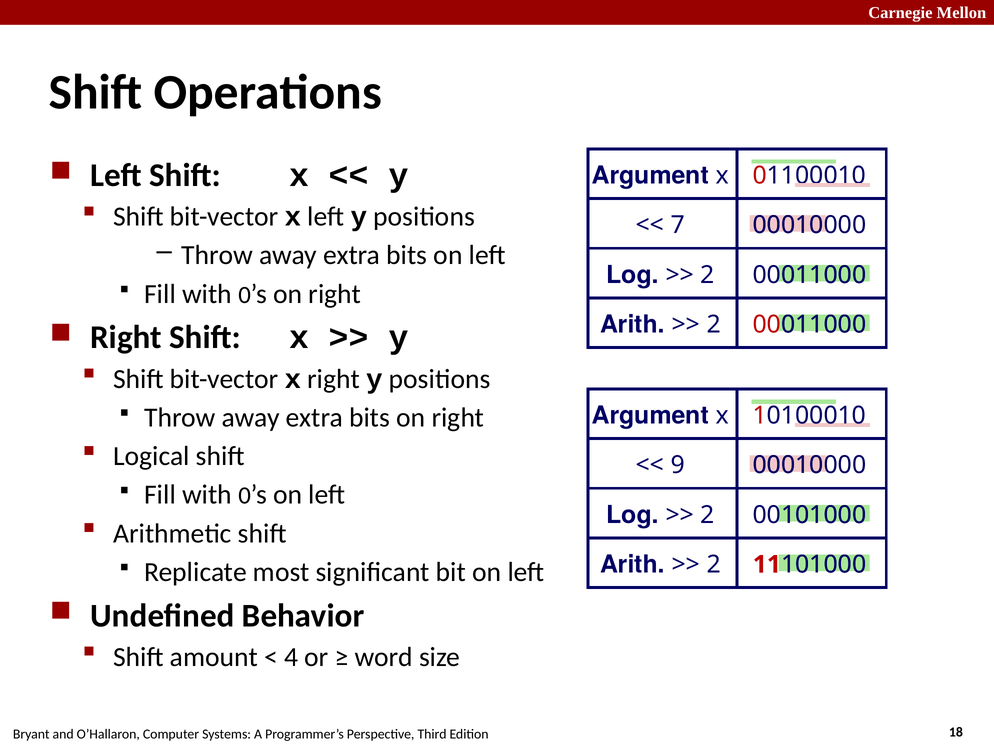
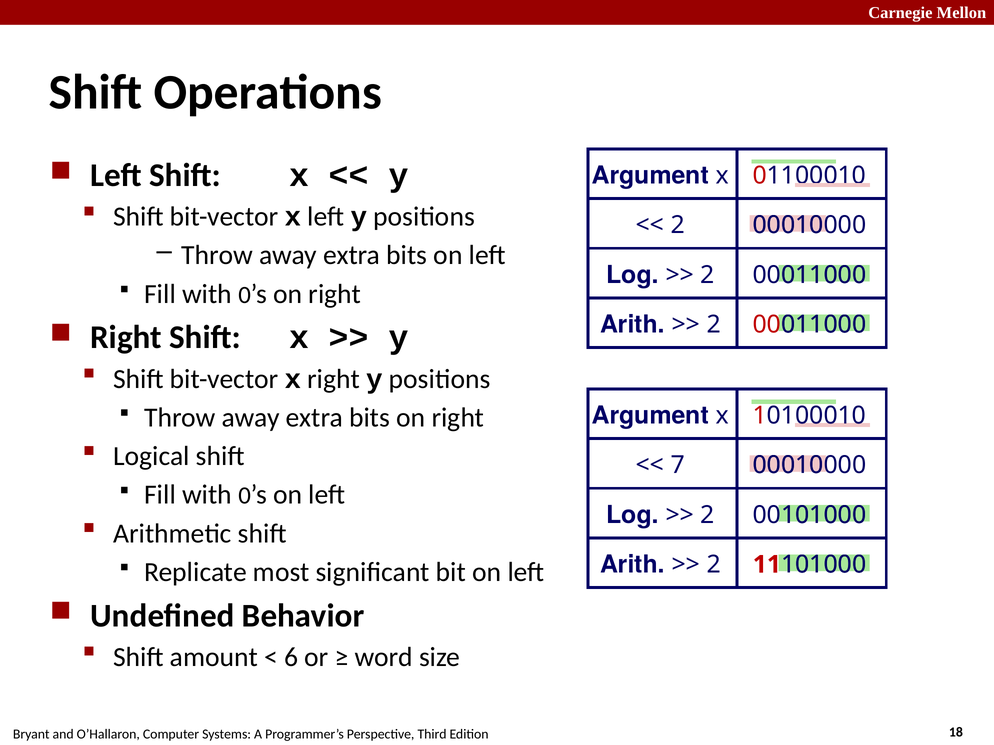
7 at (678, 225): 7 -> 2
9: 9 -> 7
4: 4 -> 6
